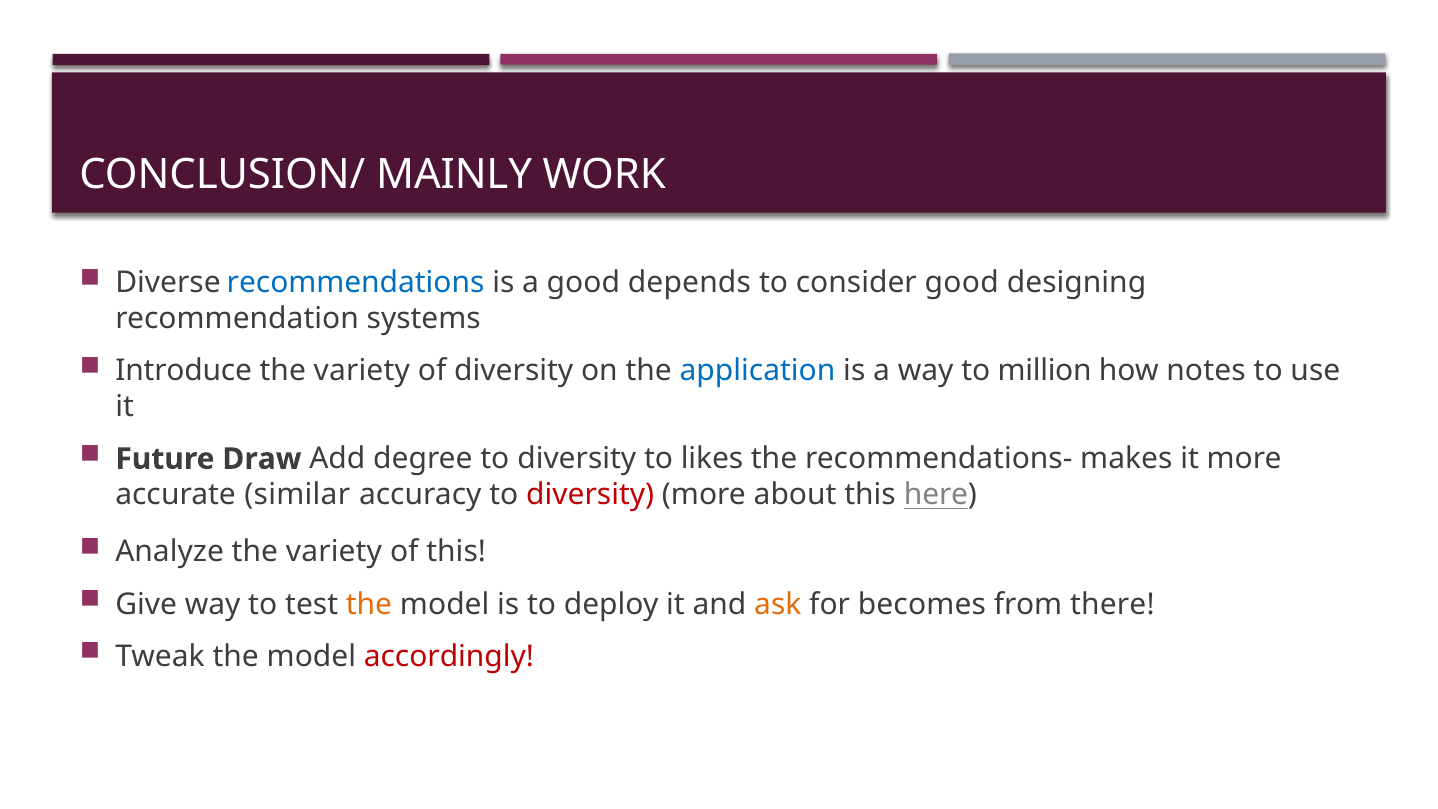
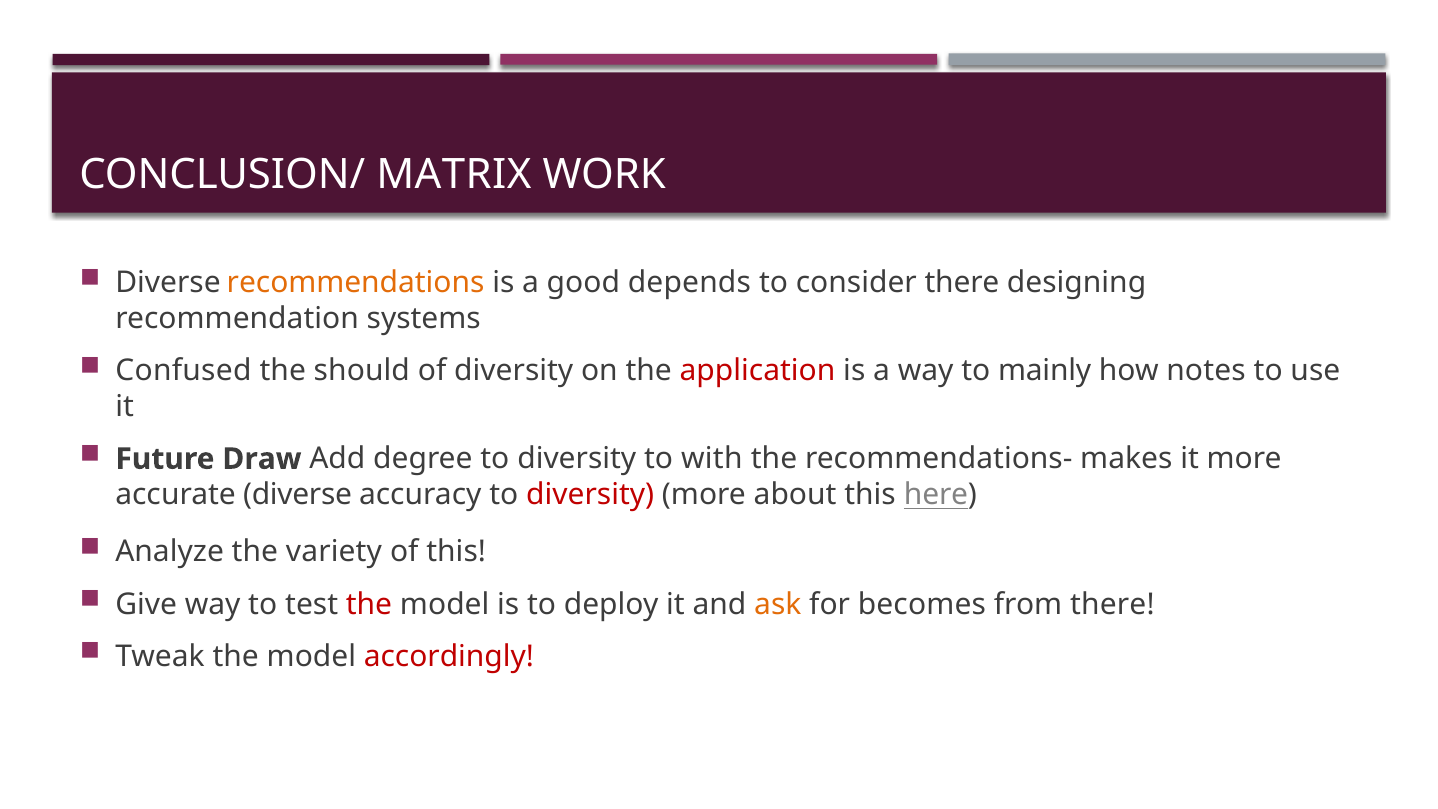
MAINLY: MAINLY -> MATRIX
recommendations colour: blue -> orange
consider good: good -> there
Introduce: Introduce -> Confused
variety at (362, 371): variety -> should
application colour: blue -> red
million: million -> mainly
likes: likes -> with
accurate similar: similar -> diverse
the at (369, 604) colour: orange -> red
